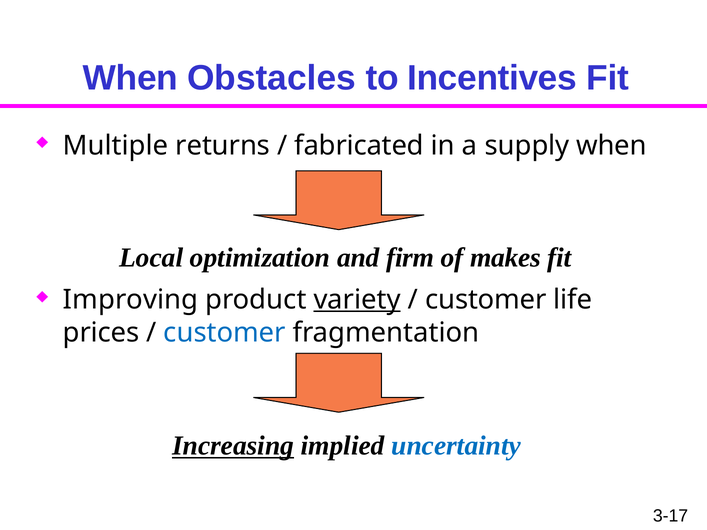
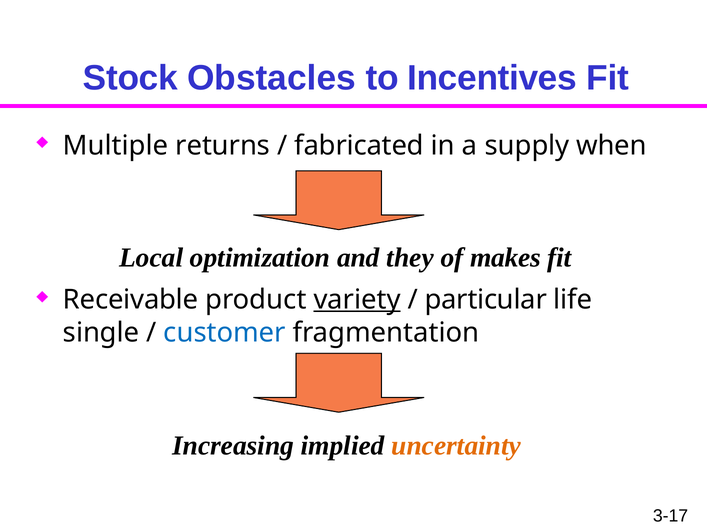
When at (130, 78): When -> Stock
firm: firm -> they
Improving: Improving -> Receivable
customer at (486, 300): customer -> particular
prices: prices -> single
Increasing underline: present -> none
uncertainty colour: blue -> orange
